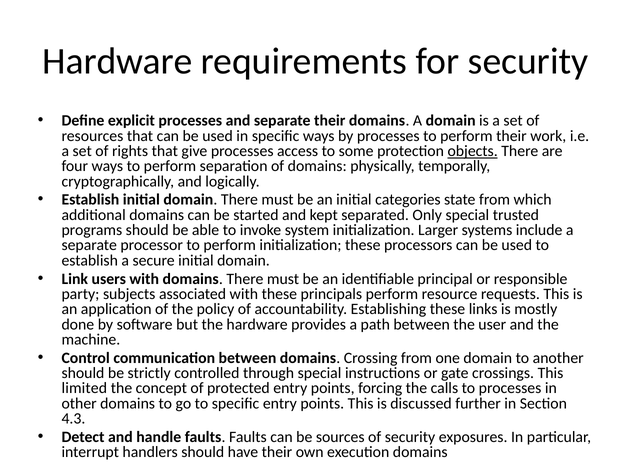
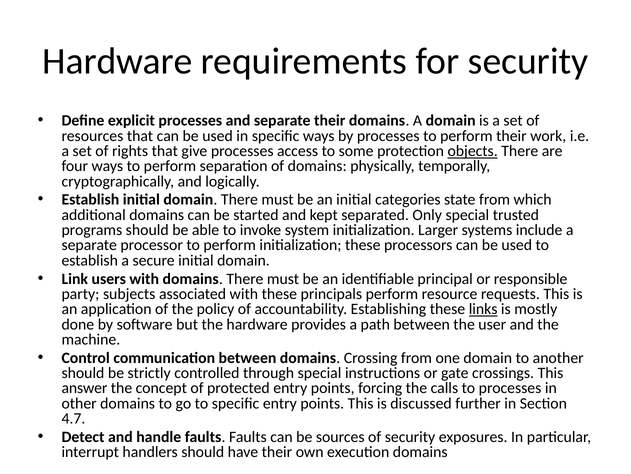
links underline: none -> present
limited: limited -> answer
4.3: 4.3 -> 4.7
